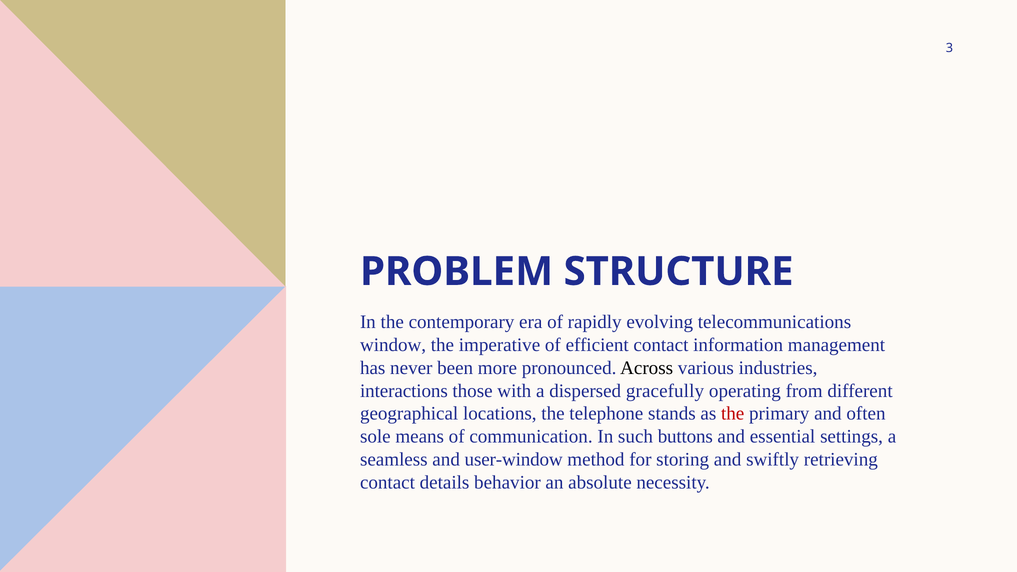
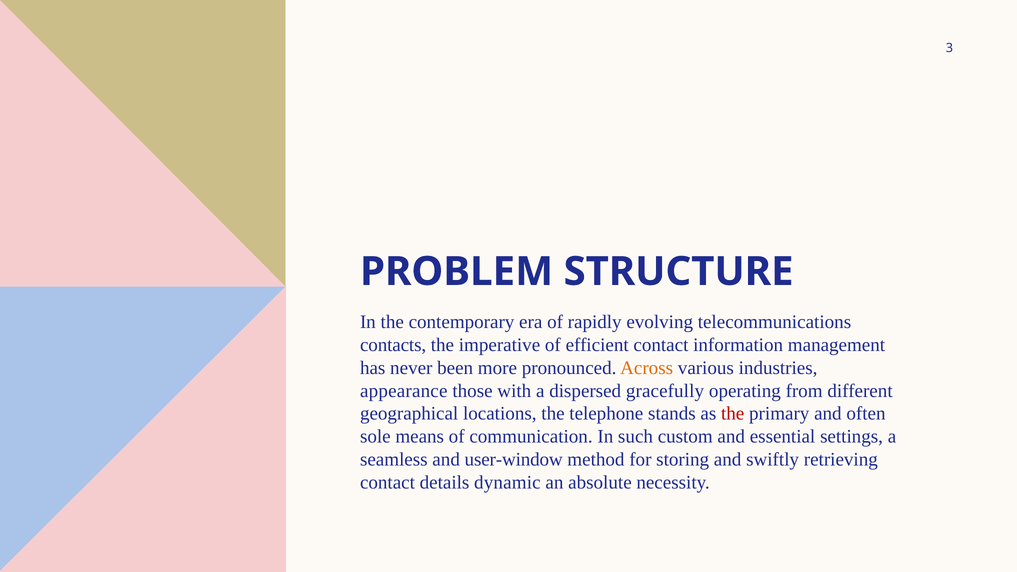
window: window -> contacts
Across colour: black -> orange
interactions: interactions -> appearance
buttons: buttons -> custom
behavior: behavior -> dynamic
